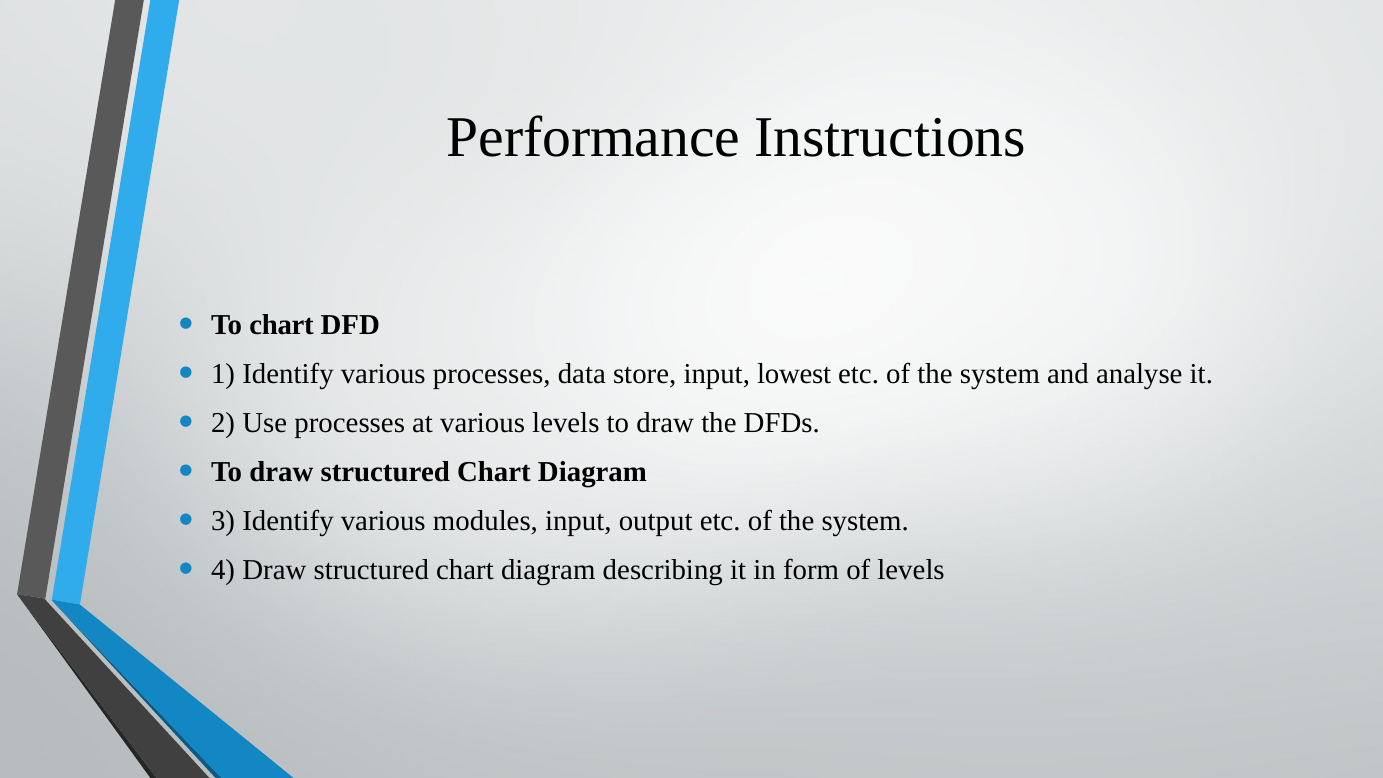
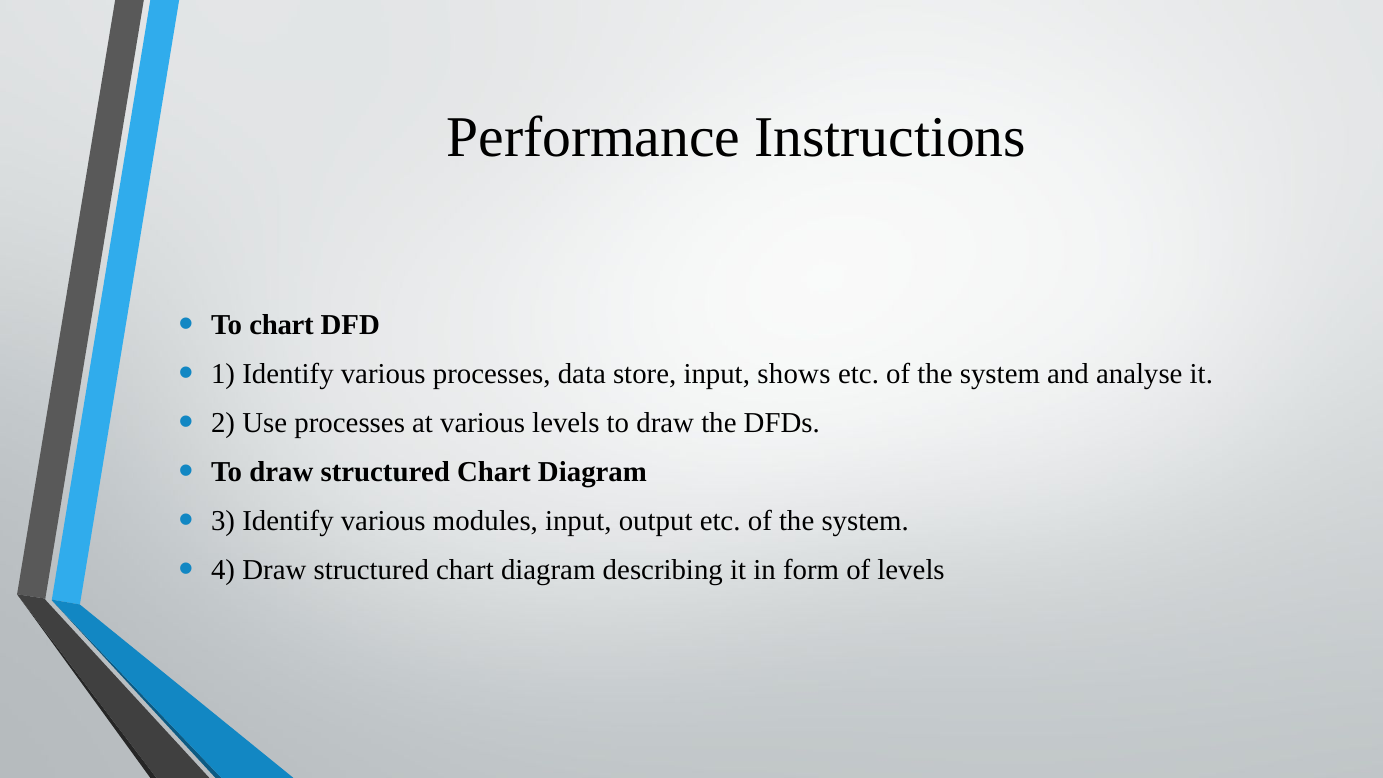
lowest: lowest -> shows
